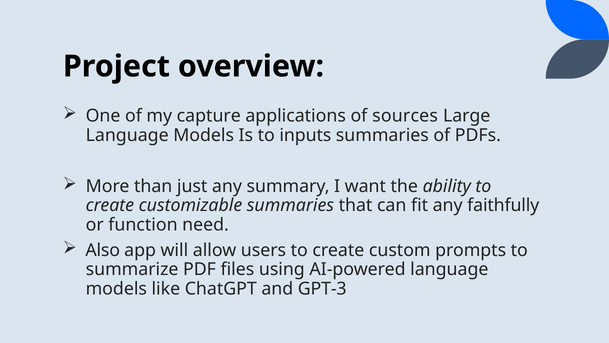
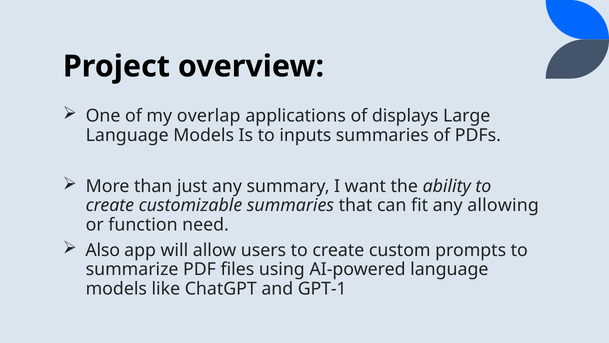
capture: capture -> overlap
sources: sources -> displays
faithfully: faithfully -> allowing
GPT-3: GPT-3 -> GPT-1
